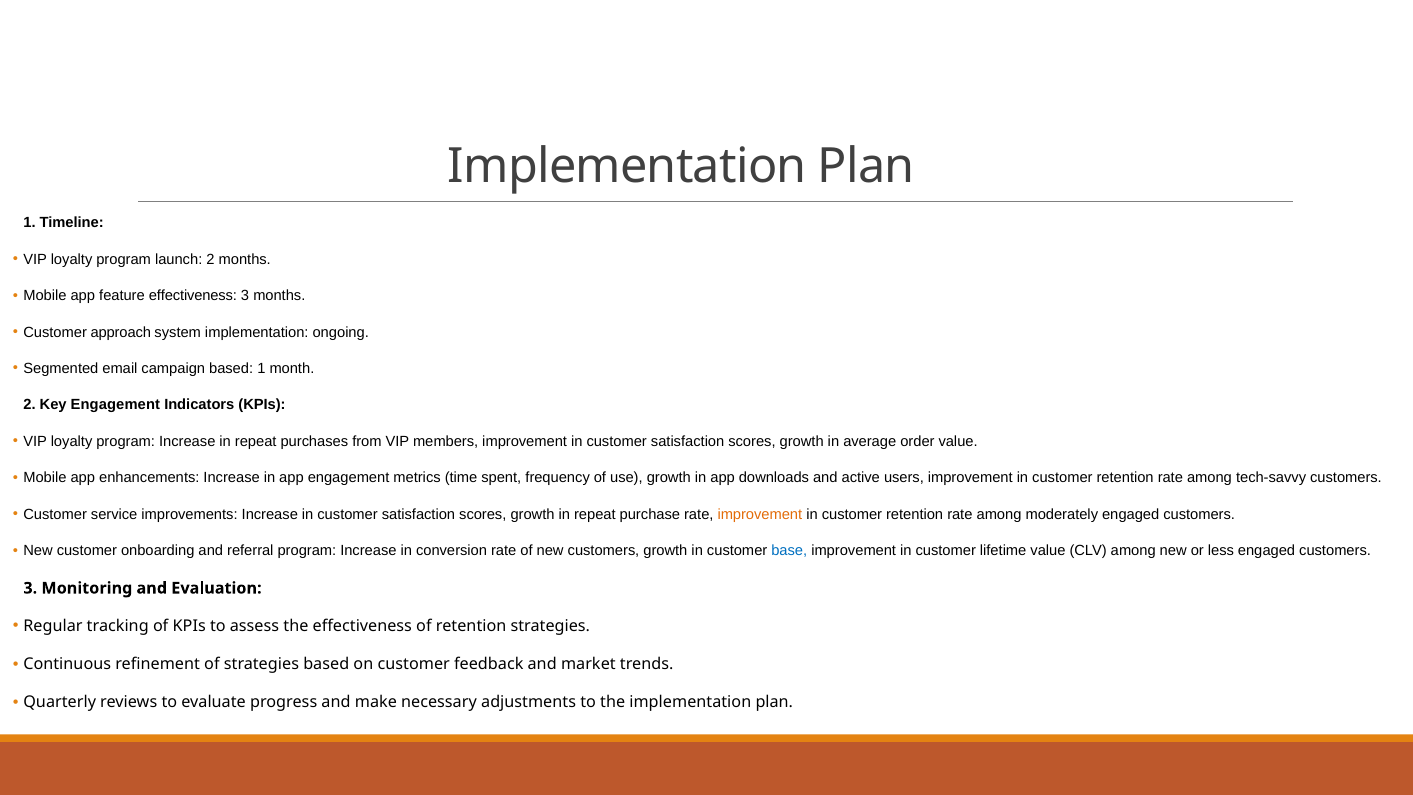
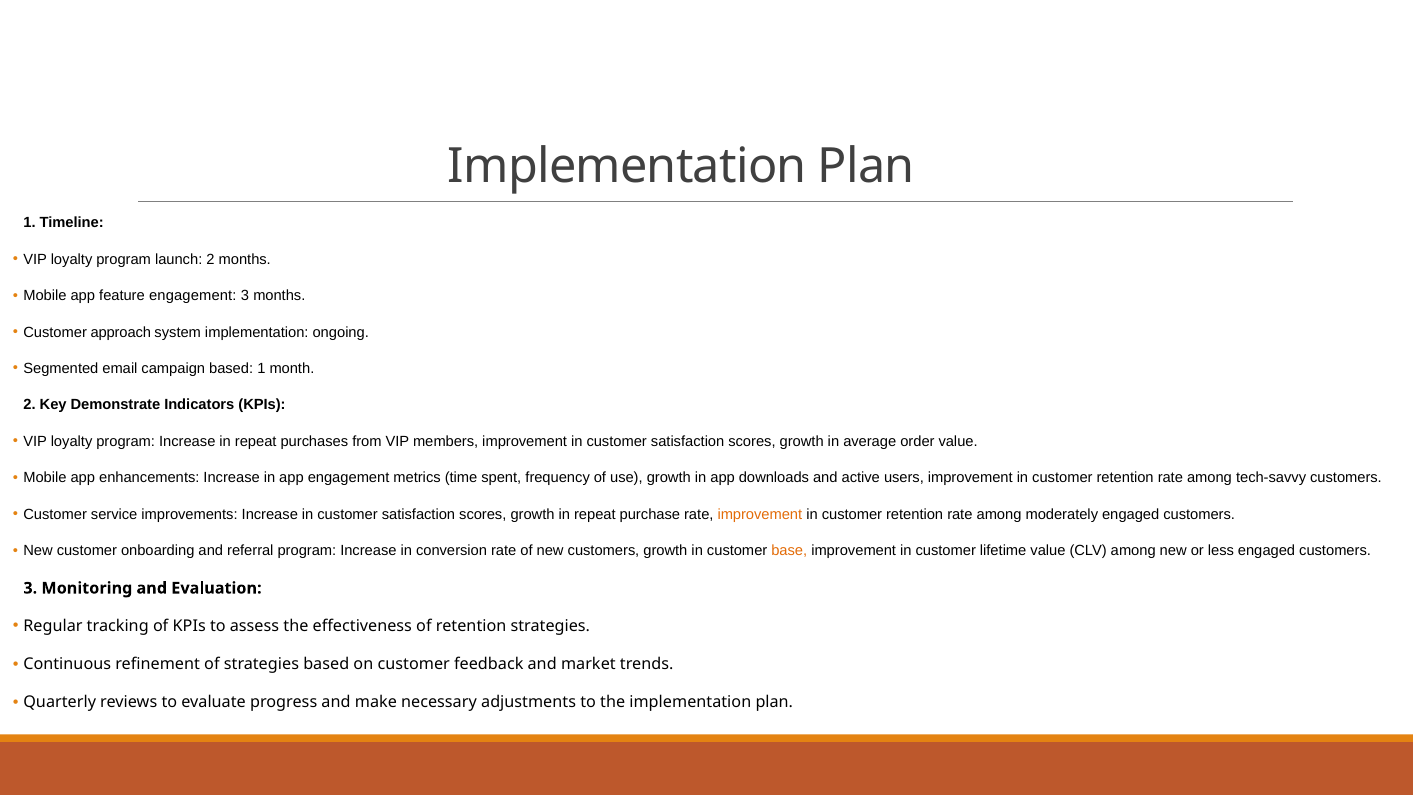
feature effectiveness: effectiveness -> engagement
Key Engagement: Engagement -> Demonstrate
base colour: blue -> orange
